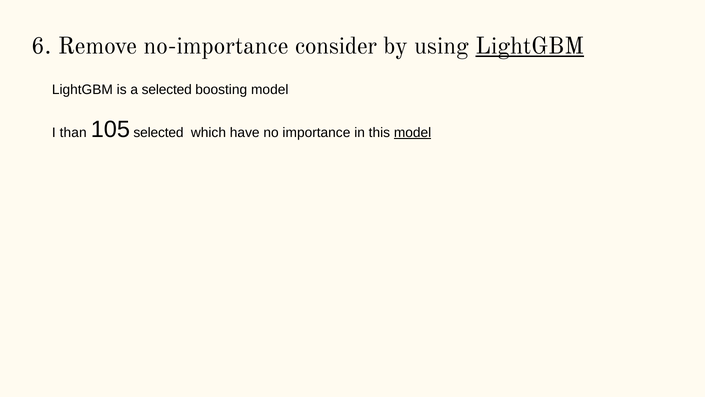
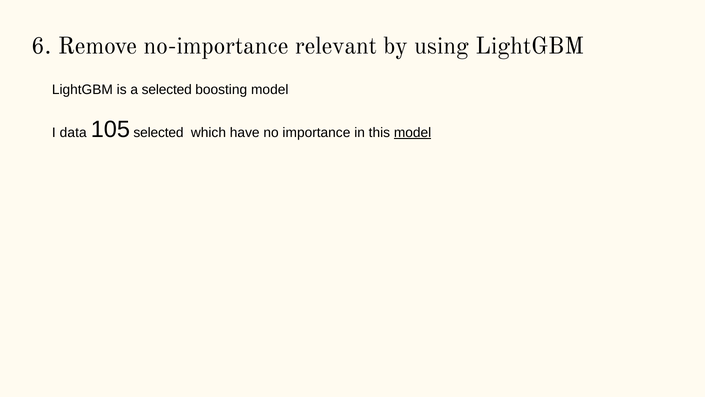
consider: consider -> relevant
LightGBM at (530, 46) underline: present -> none
than: than -> data
